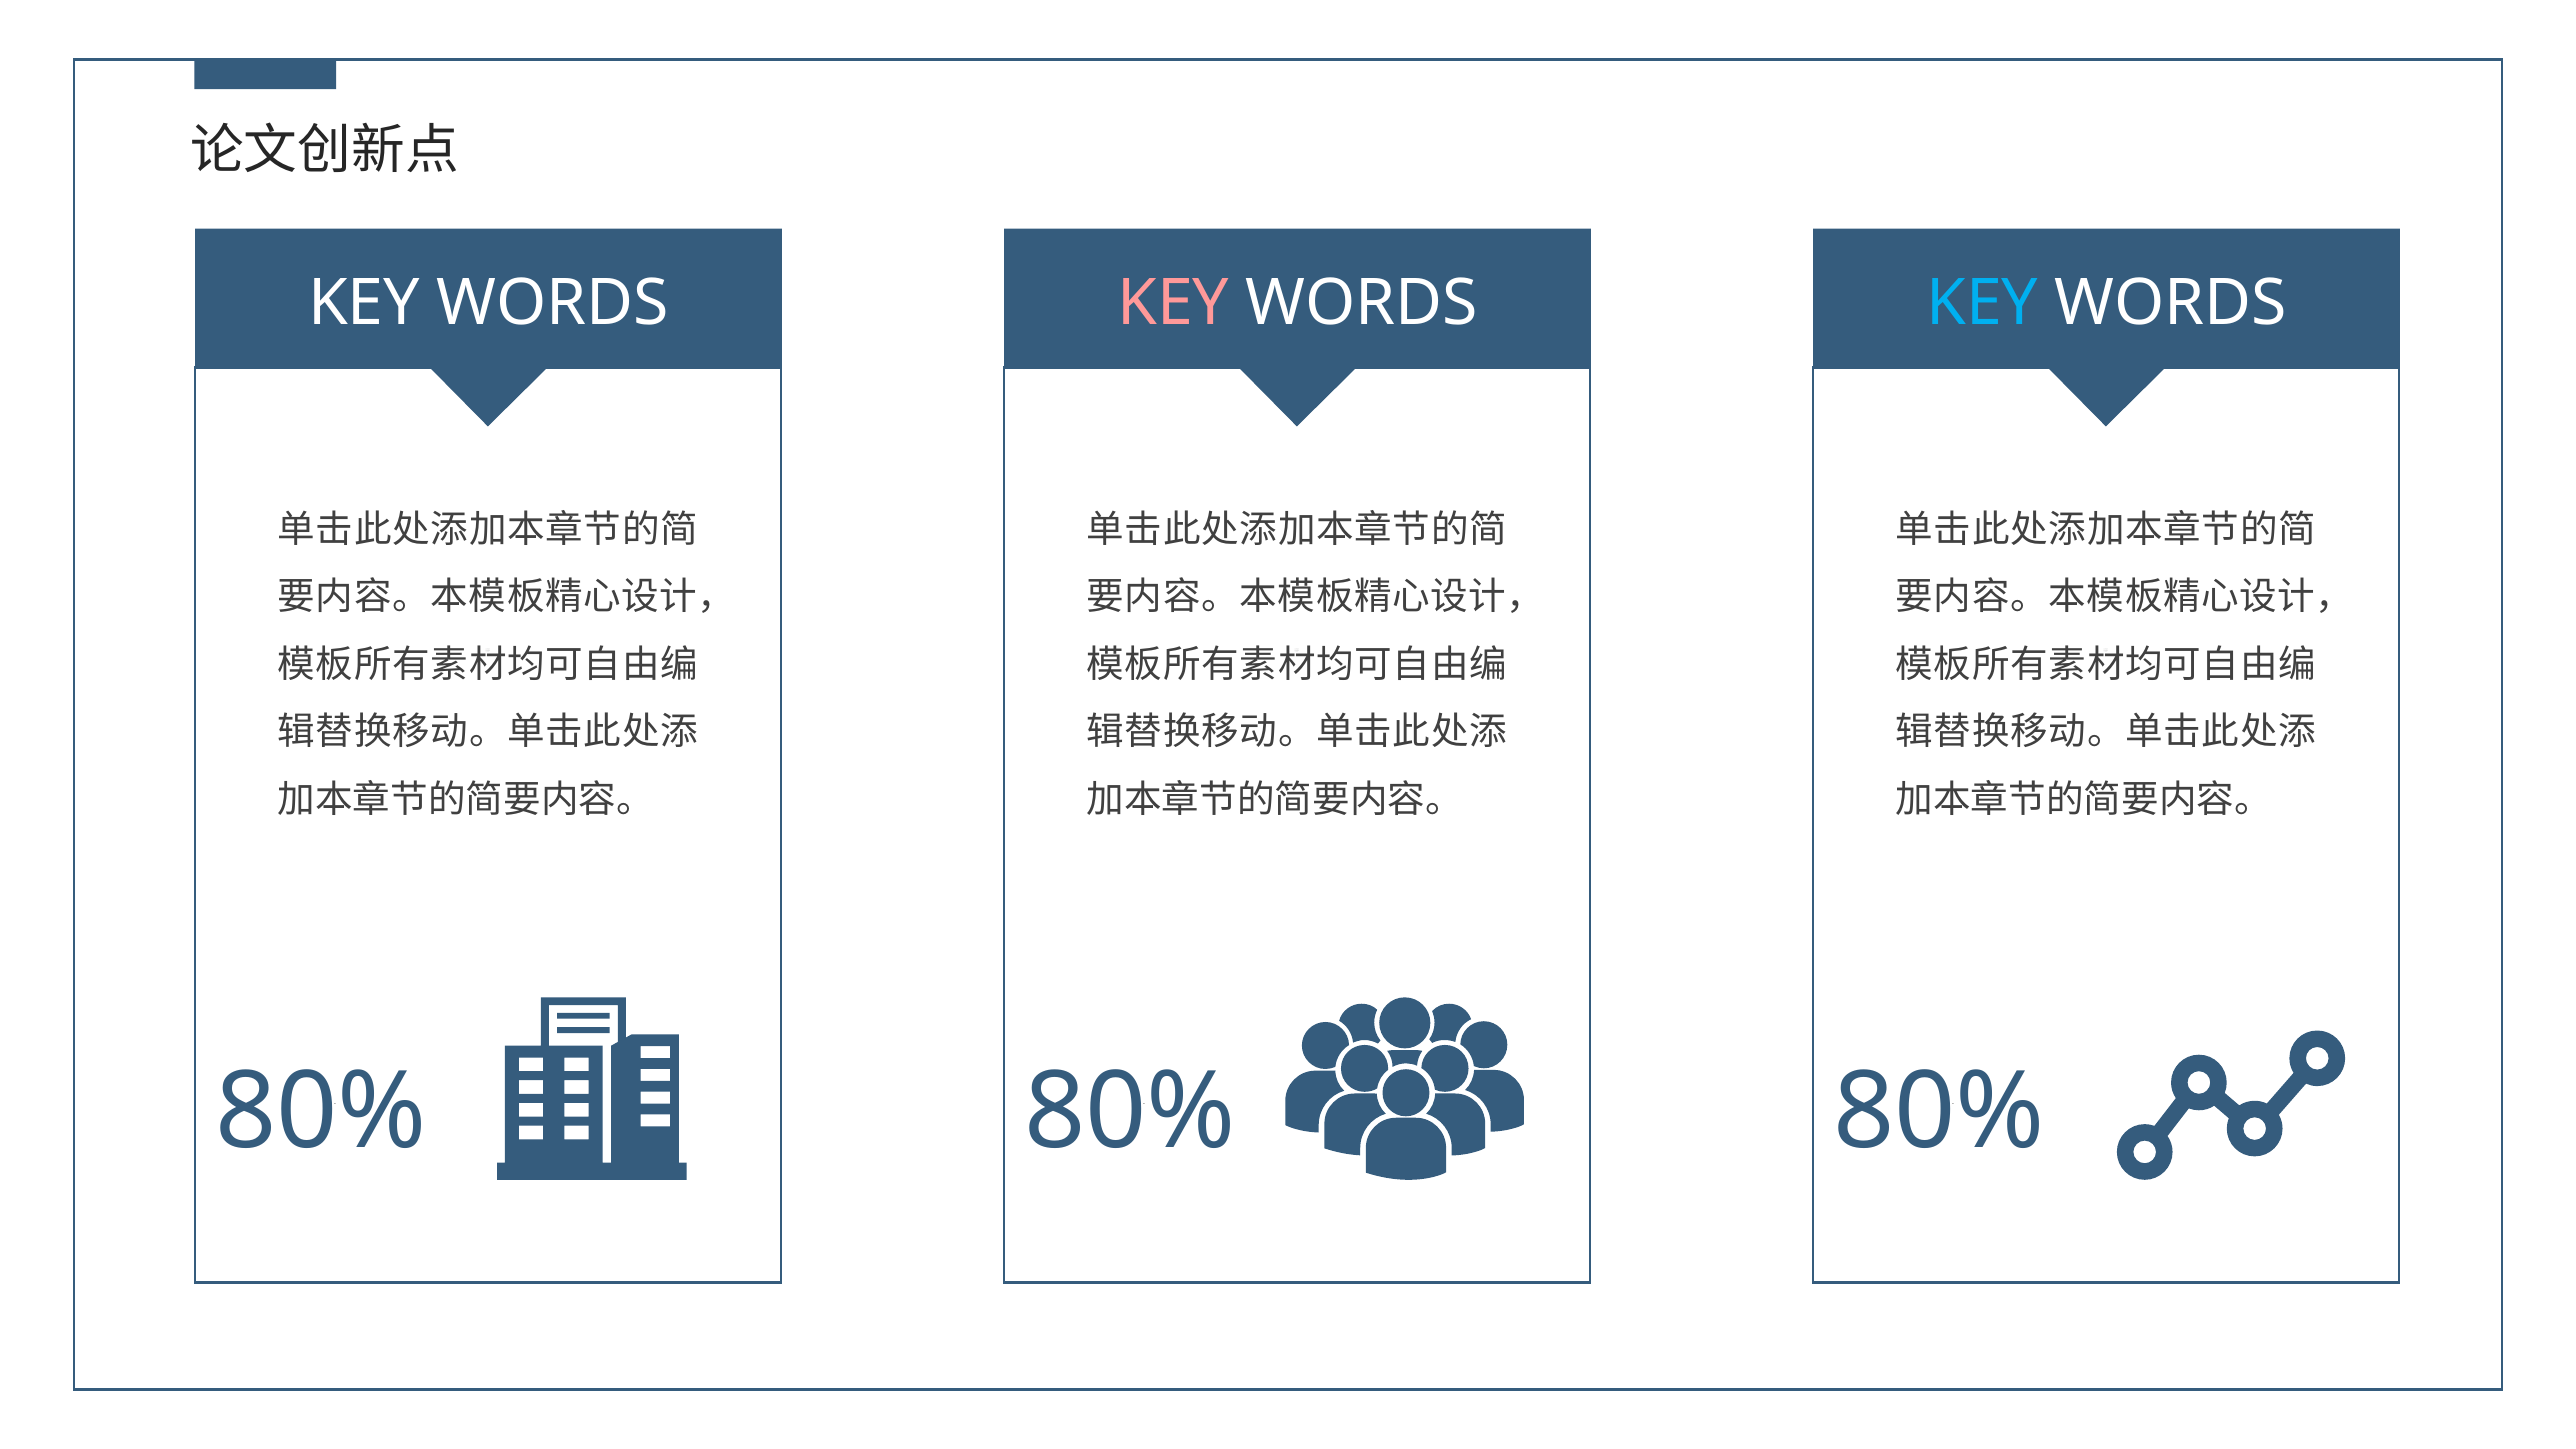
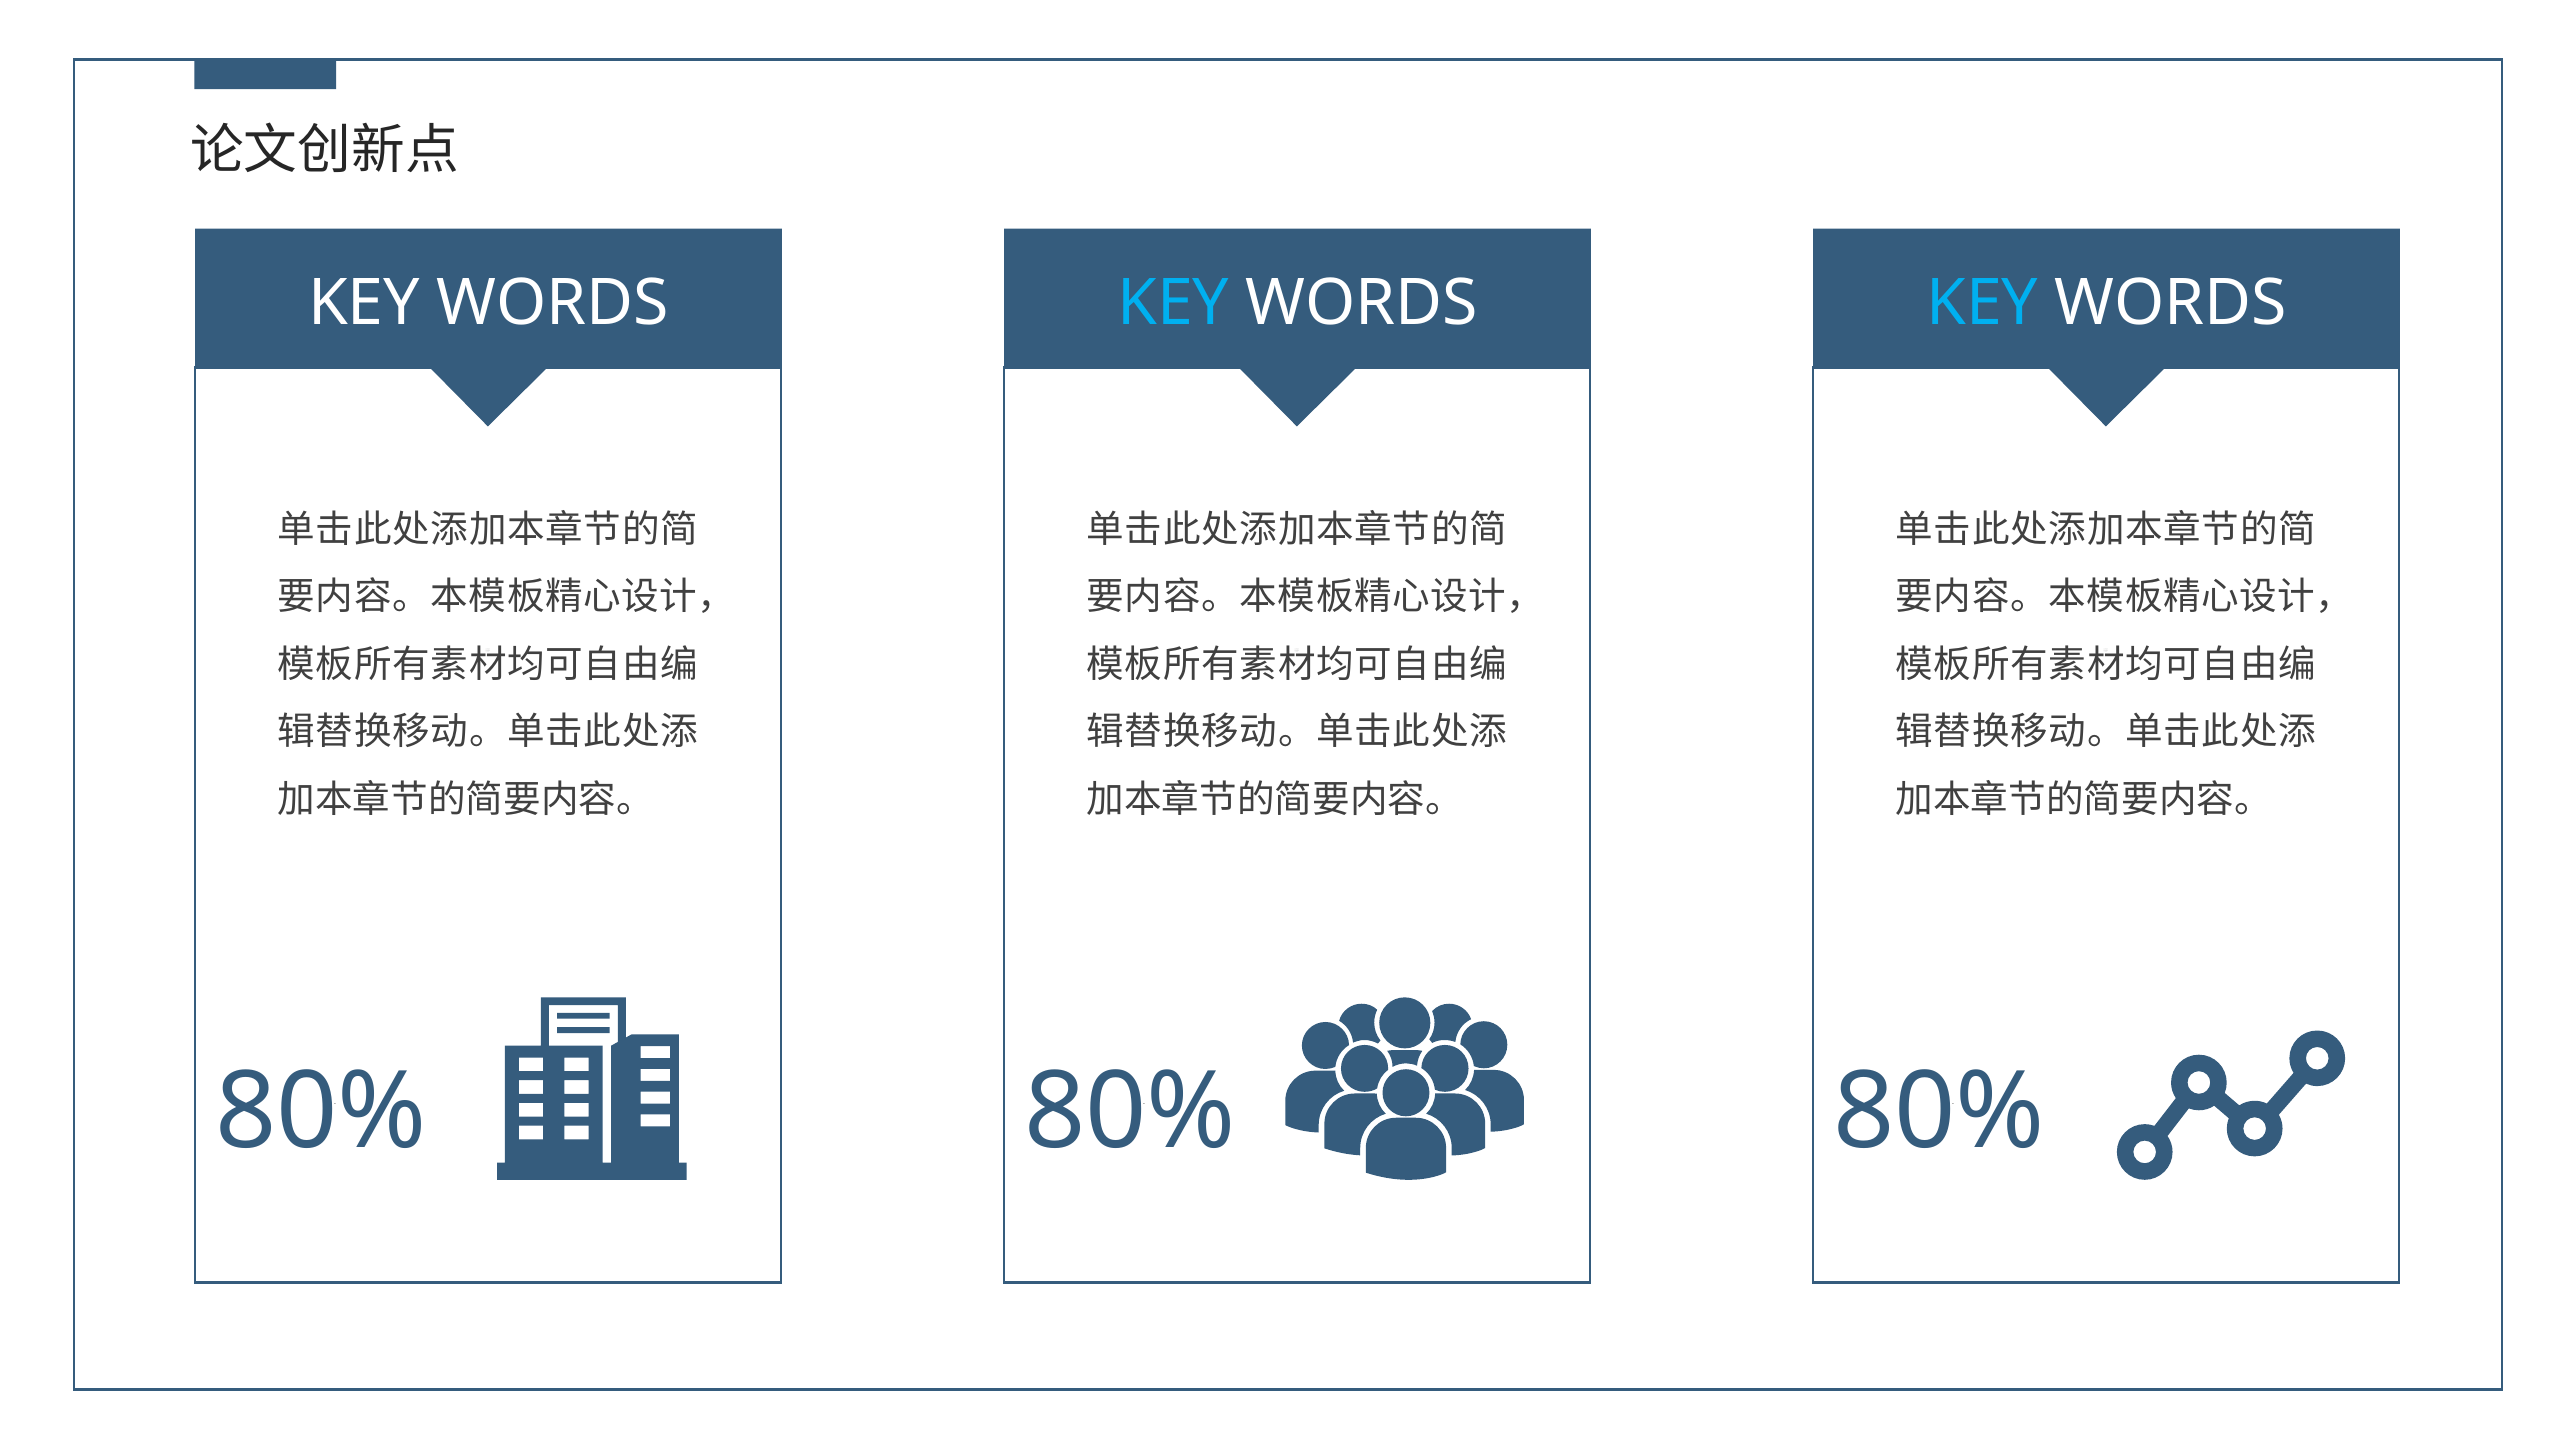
KEY at (1173, 303) colour: pink -> light blue
